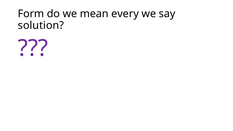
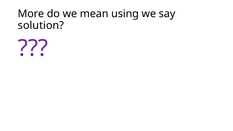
Form: Form -> More
every: every -> using
